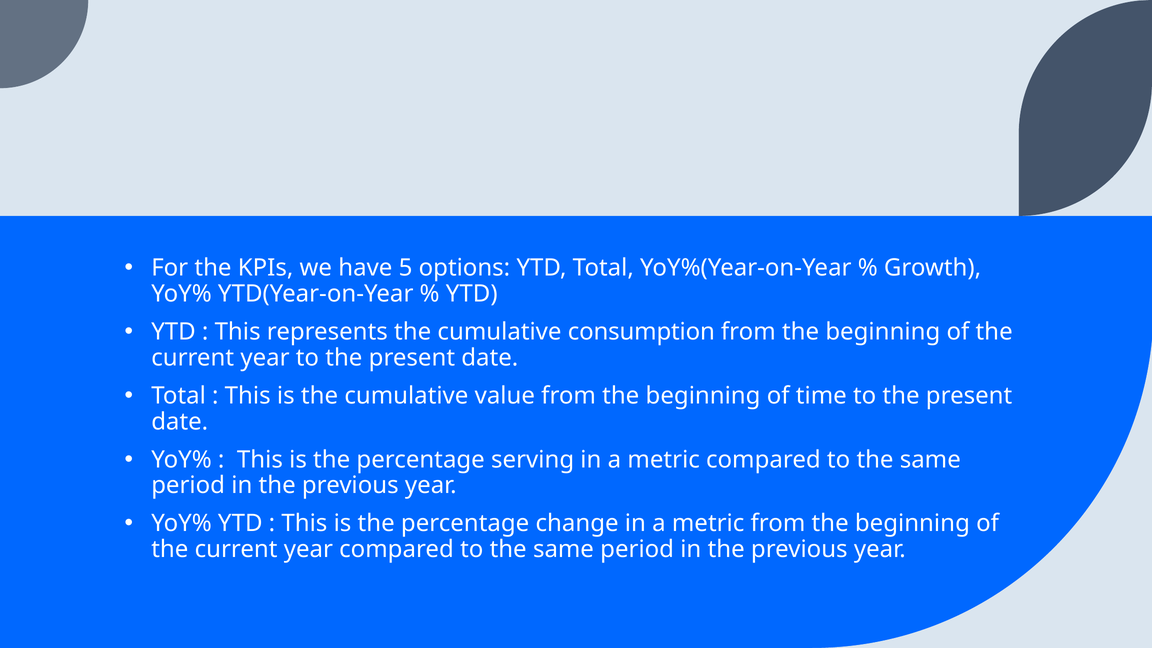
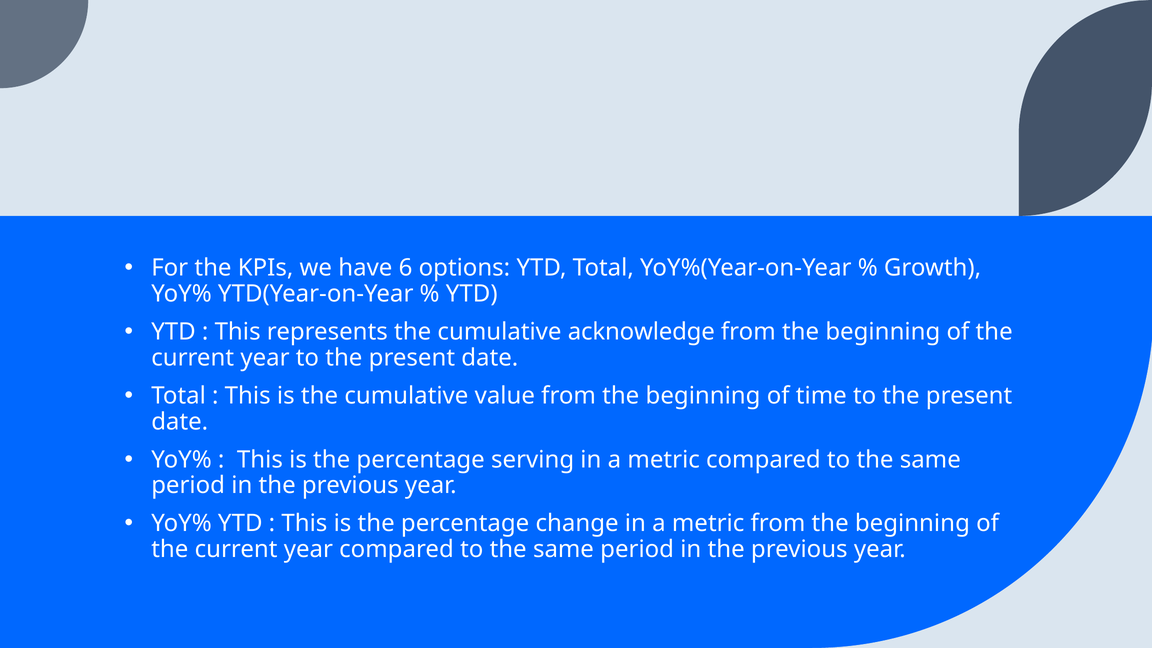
5: 5 -> 6
consumption: consumption -> acknowledge
